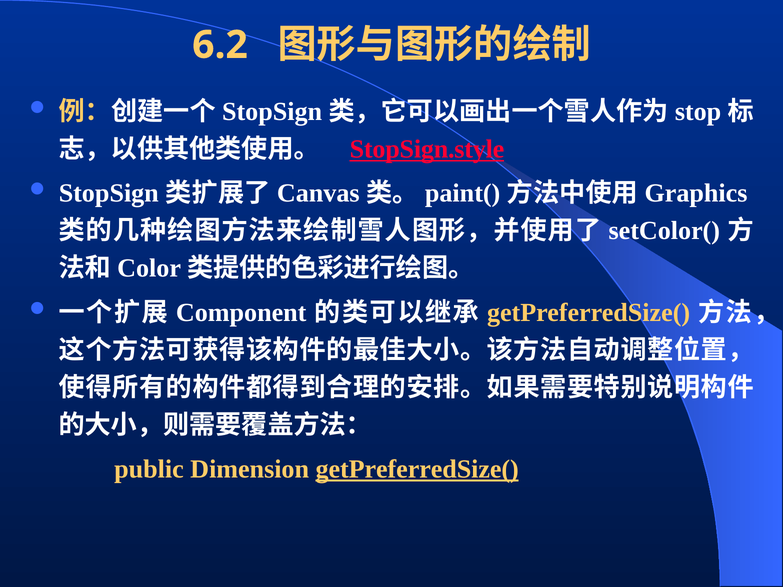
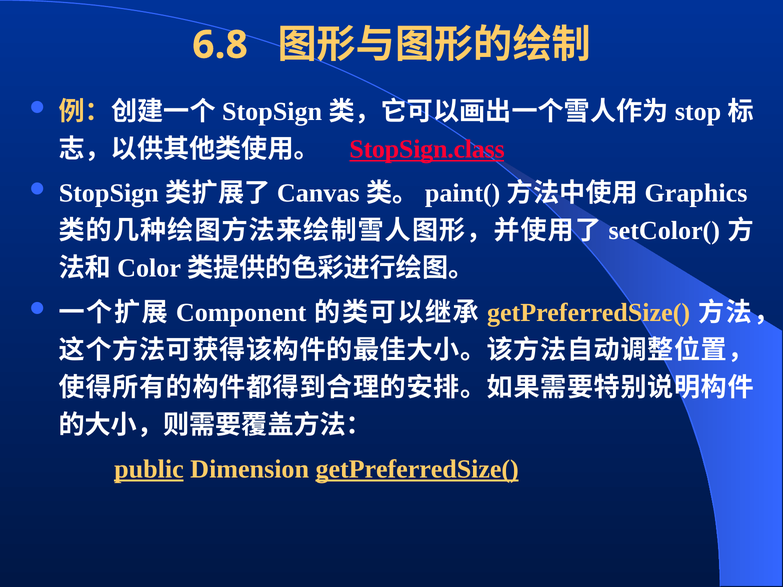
6.2: 6.2 -> 6.8
StopSign.style: StopSign.style -> StopSign.class
public underline: none -> present
